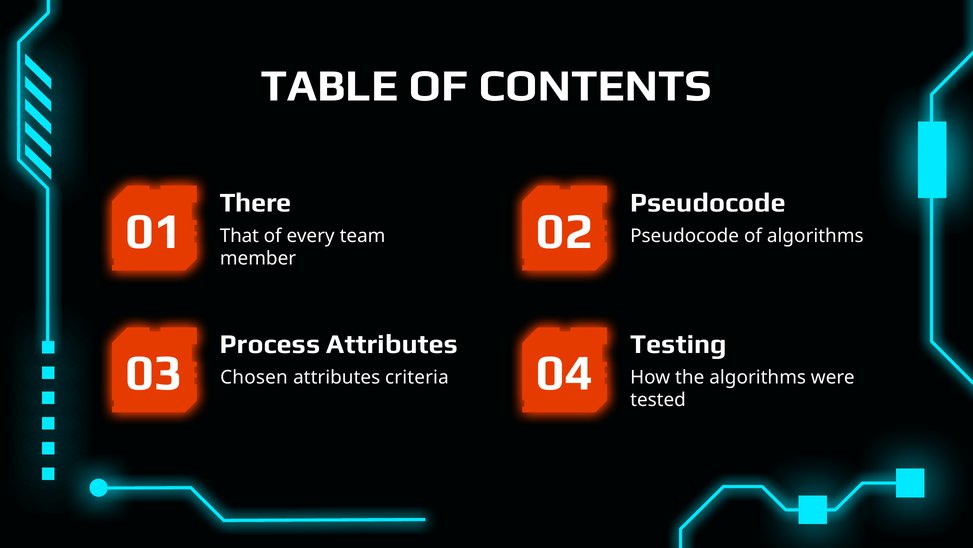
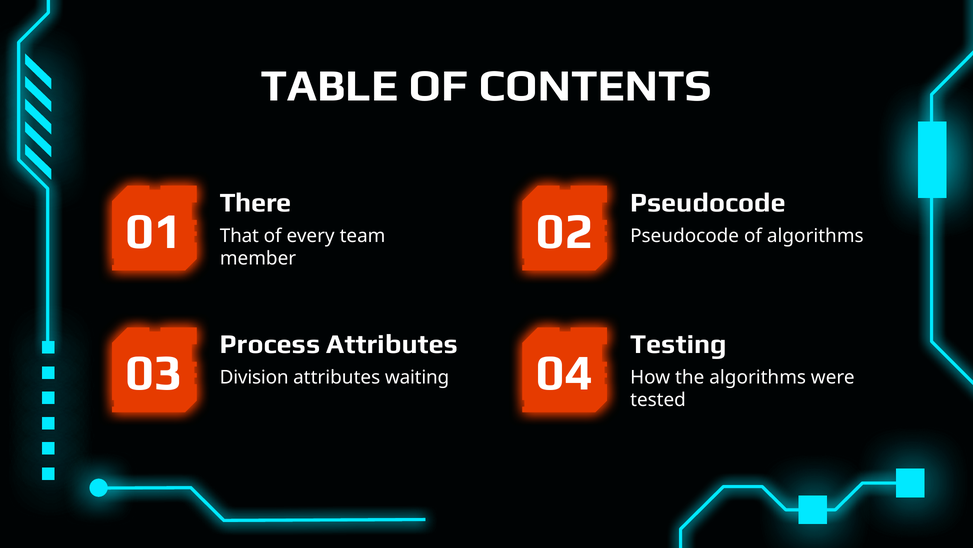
Chosen: Chosen -> Division
criteria: criteria -> waiting
